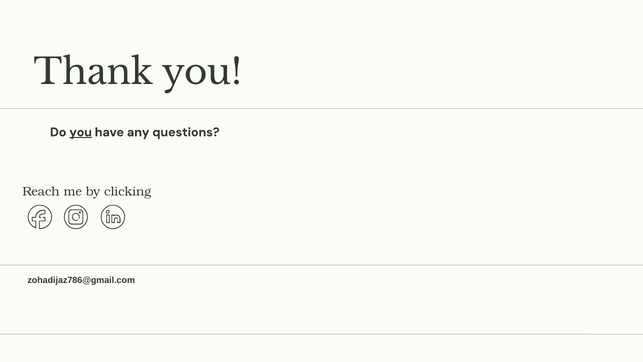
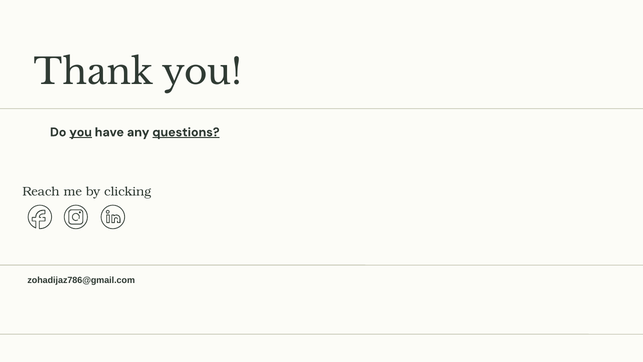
questions underline: none -> present
